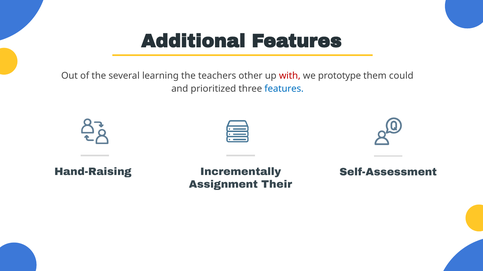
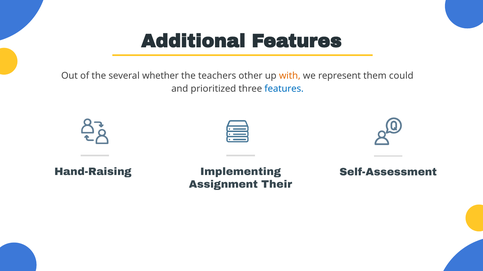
learning: learning -> whether
with colour: red -> orange
prototype: prototype -> represent
Incrementally: Incrementally -> Implementing
